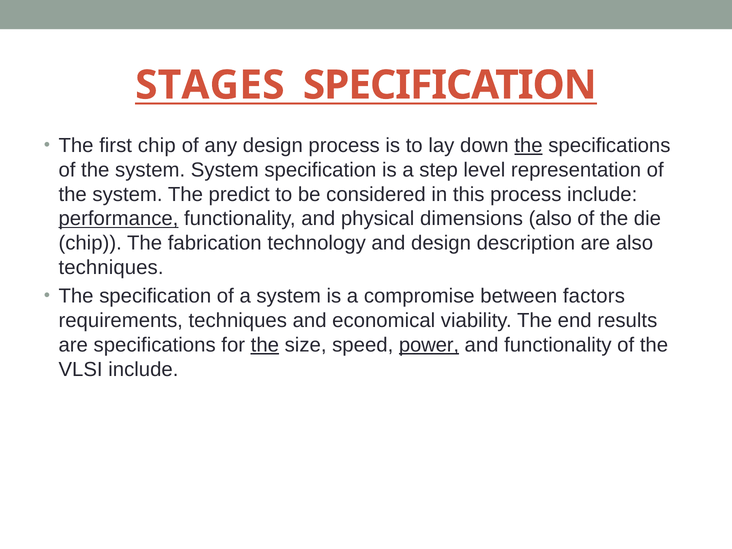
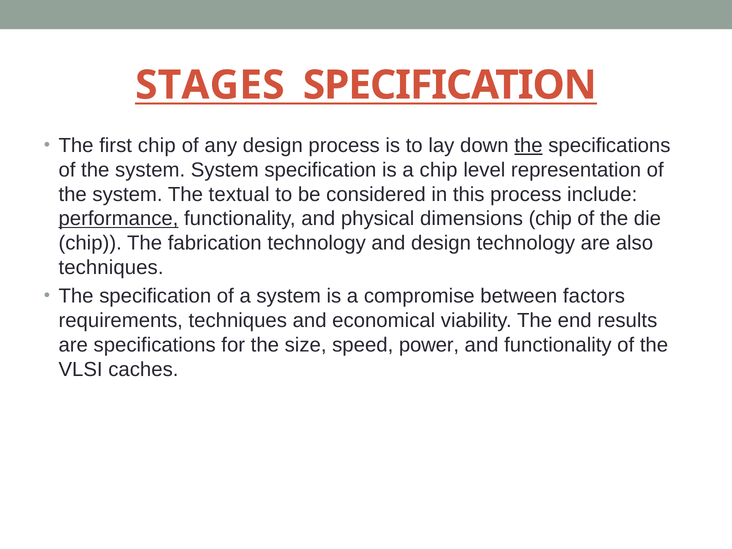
a step: step -> chip
predict: predict -> textual
dimensions also: also -> chip
design description: description -> technology
the at (265, 345) underline: present -> none
power underline: present -> none
VLSI include: include -> caches
